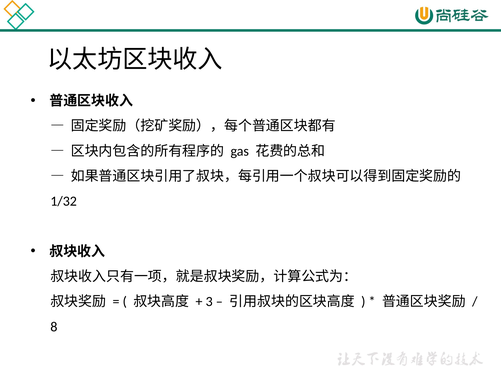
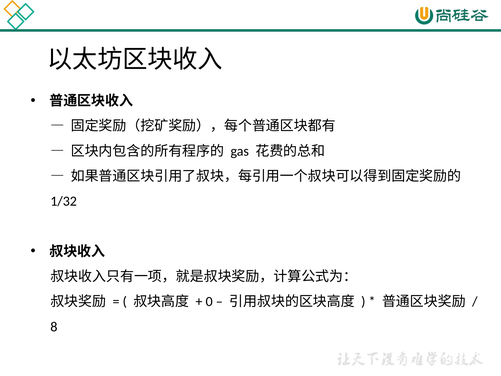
3: 3 -> 0
